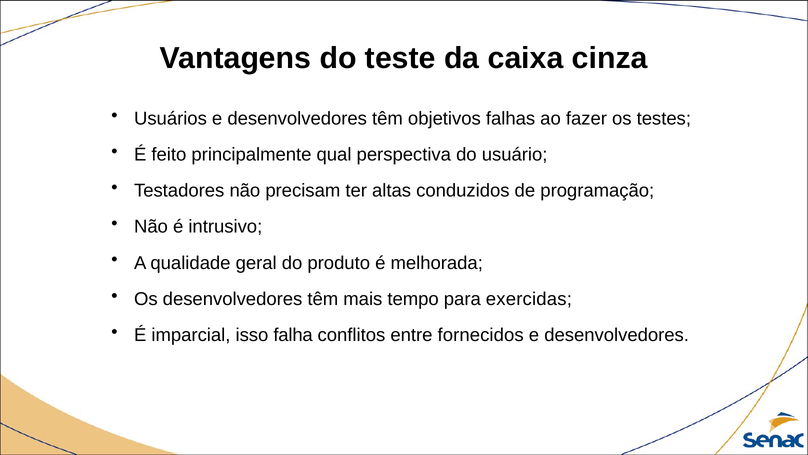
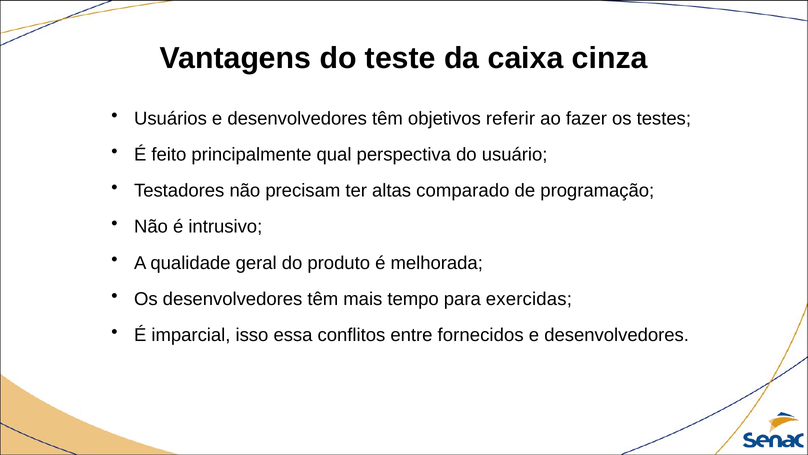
falhas: falhas -> referir
conduzidos: conduzidos -> comparado
falha: falha -> essa
